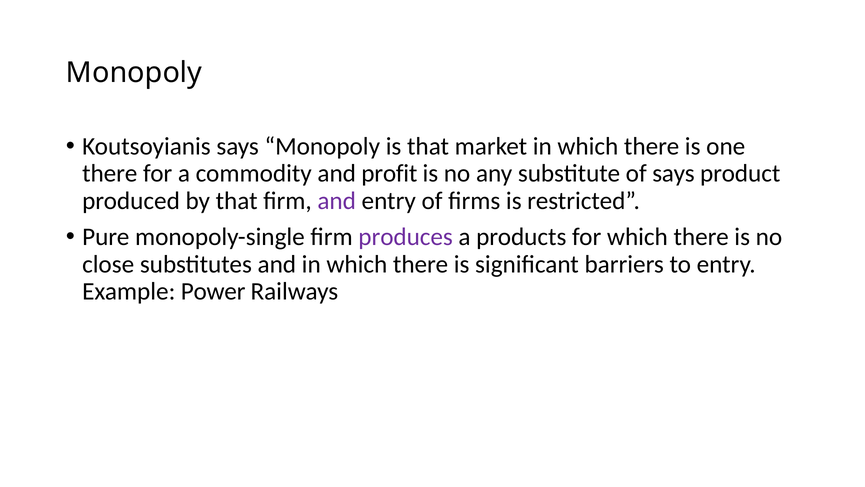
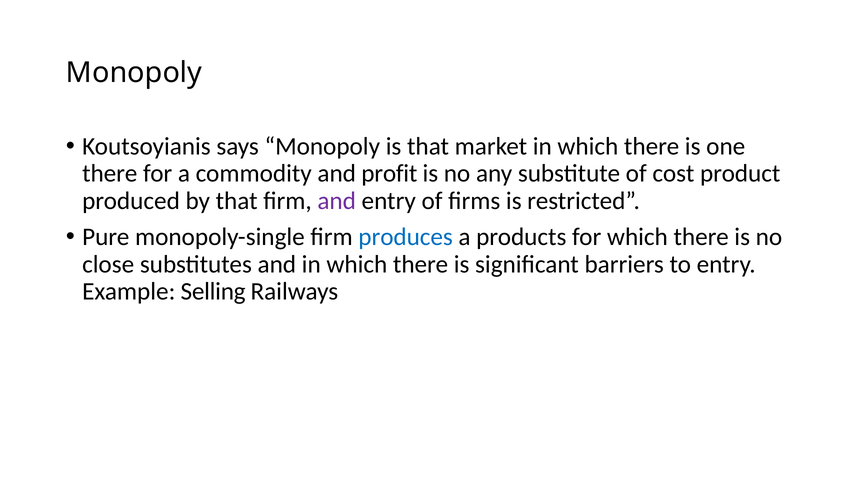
of says: says -> cost
produces colour: purple -> blue
Power: Power -> Selling
